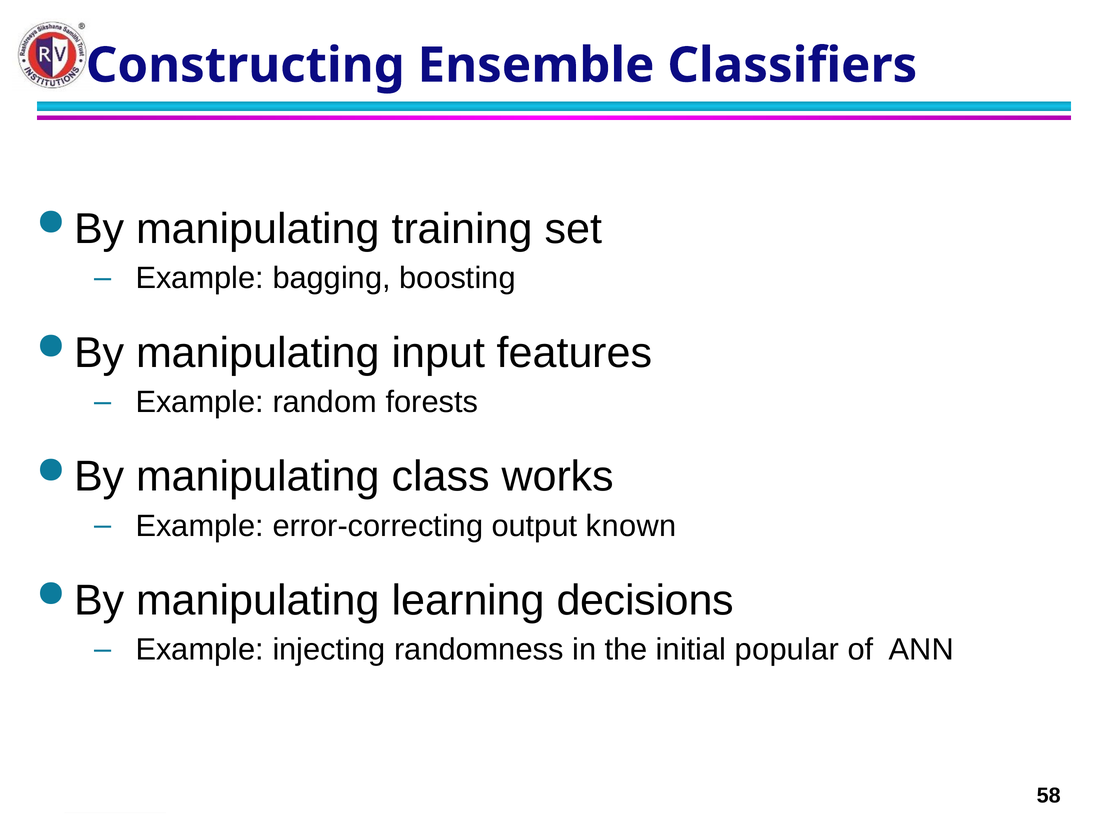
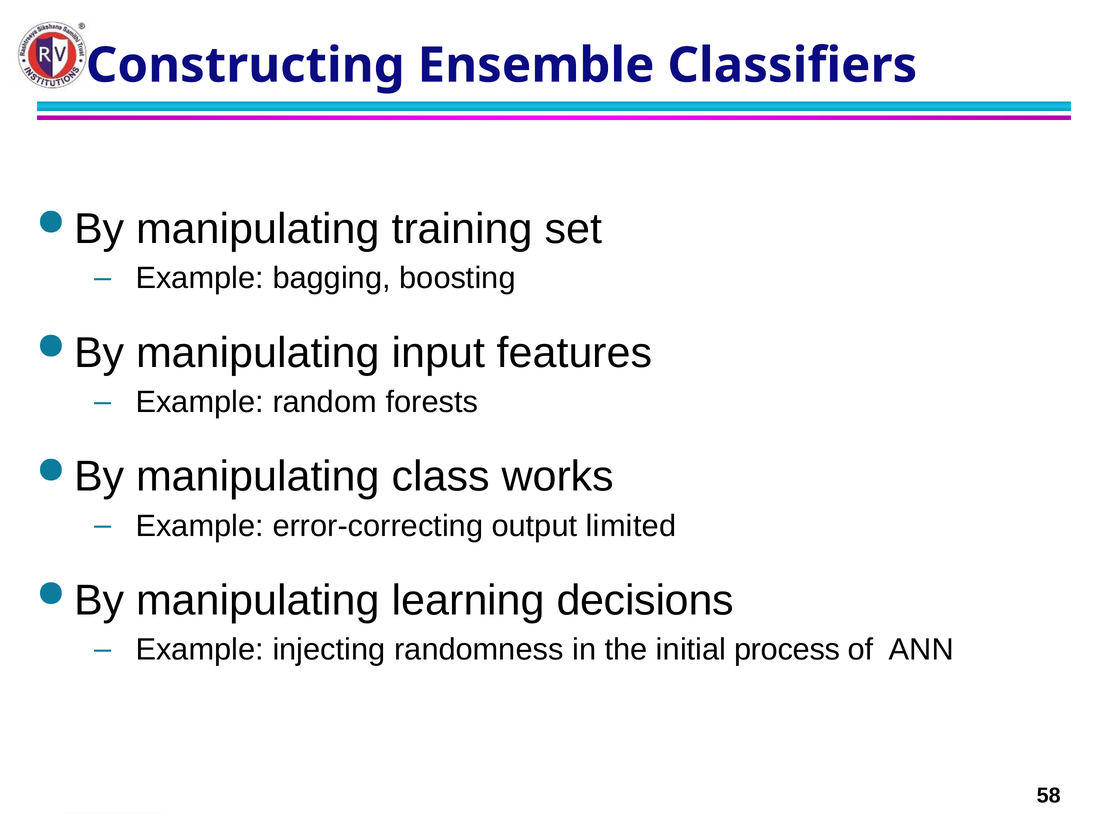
known: known -> limited
popular: popular -> process
